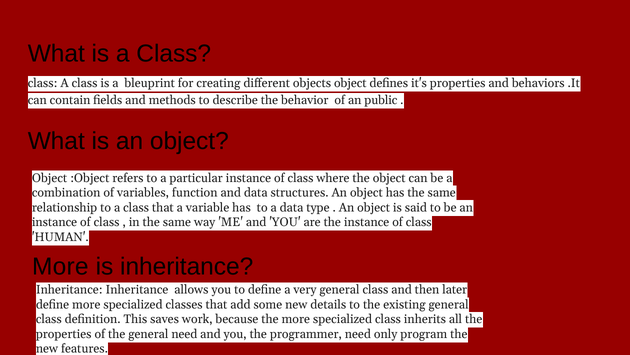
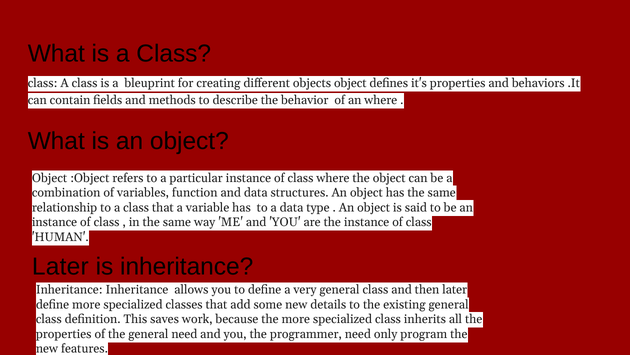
an public: public -> where
More at (60, 266): More -> Later
